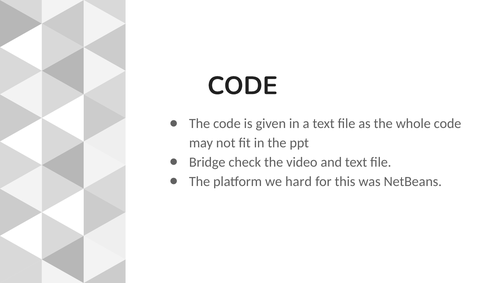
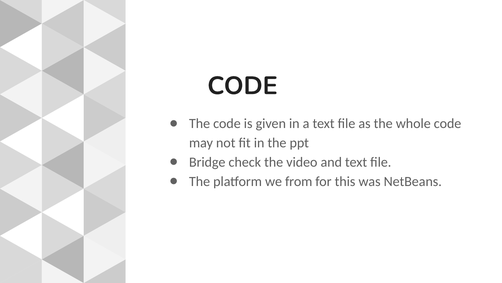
hard: hard -> from
